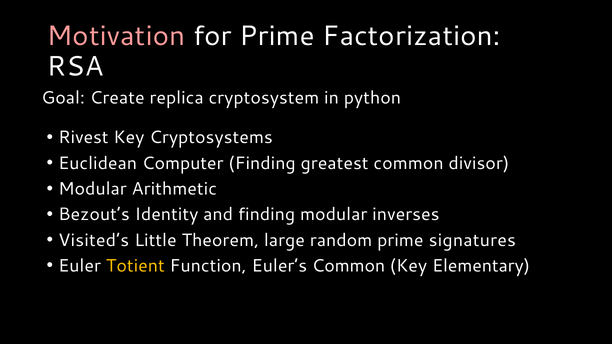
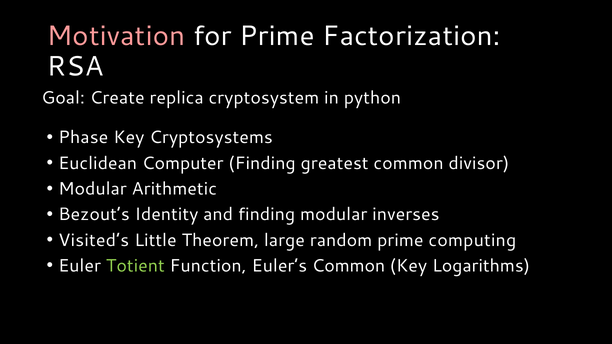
Rivest: Rivest -> Phase
signatures: signatures -> computing
Totient colour: yellow -> light green
Elementary: Elementary -> Logarithms
